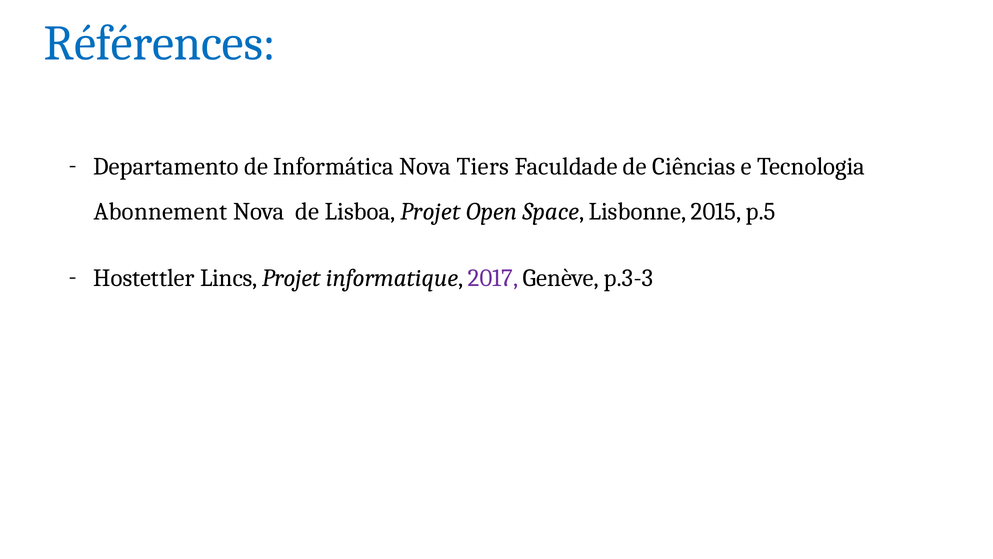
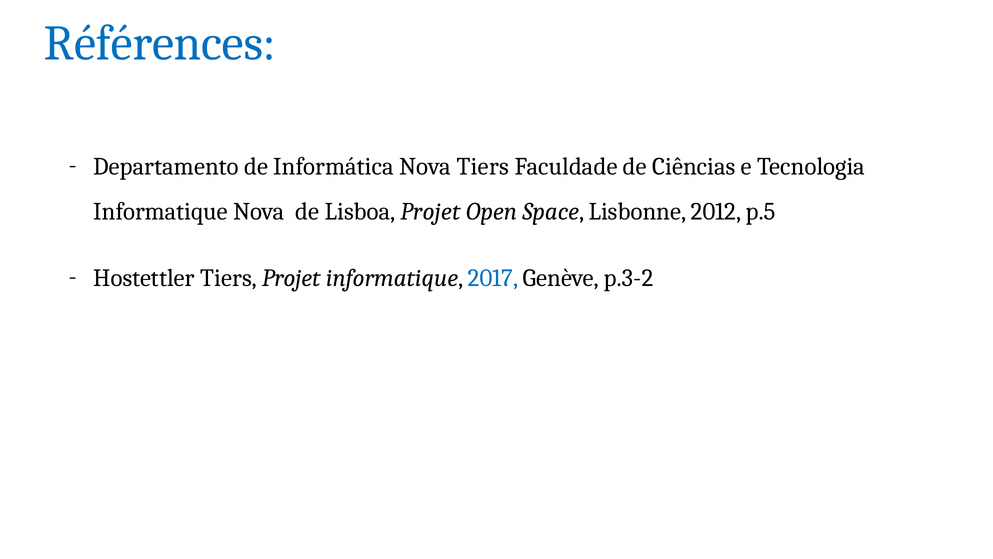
Abonnement at (160, 211): Abonnement -> Informatique
2015: 2015 -> 2012
Hostettler Lincs: Lincs -> Tiers
2017 colour: purple -> blue
p.3-3: p.3-3 -> p.3-2
